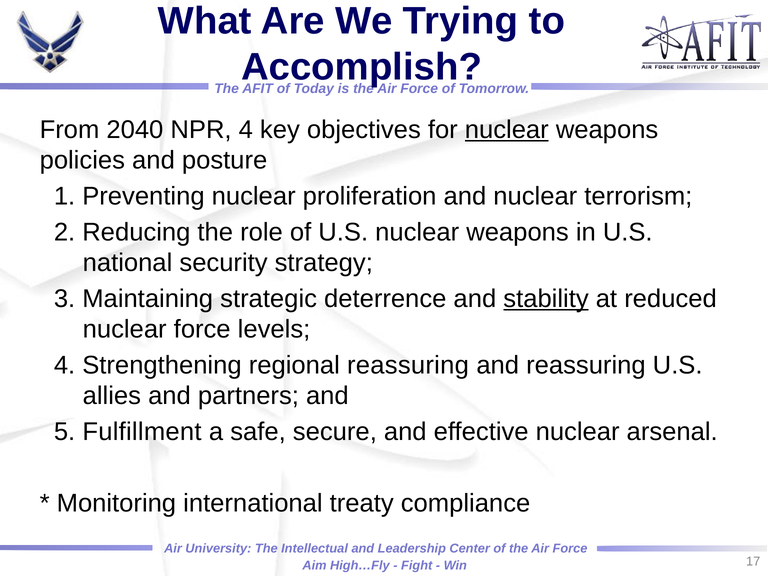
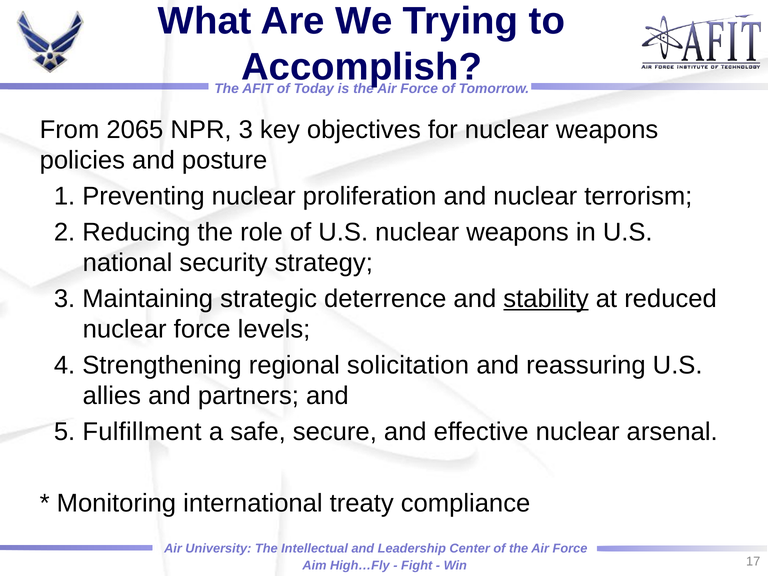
2040: 2040 -> 2065
NPR 4: 4 -> 3
nuclear at (507, 130) underline: present -> none
regional reassuring: reassuring -> solicitation
